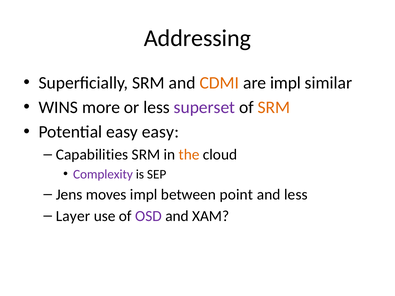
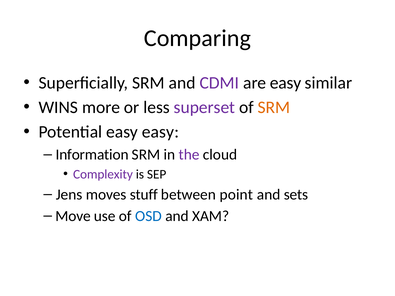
Addressing: Addressing -> Comparing
CDMI colour: orange -> purple
are impl: impl -> easy
Capabilities: Capabilities -> Information
the colour: orange -> purple
moves impl: impl -> stuff
and less: less -> sets
Layer: Layer -> Move
OSD colour: purple -> blue
